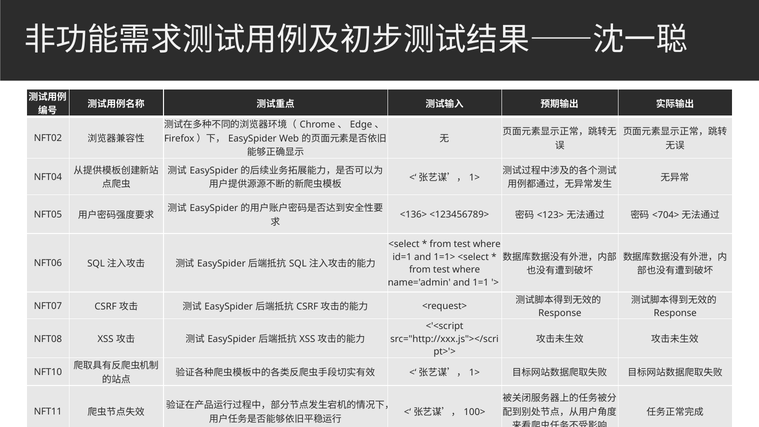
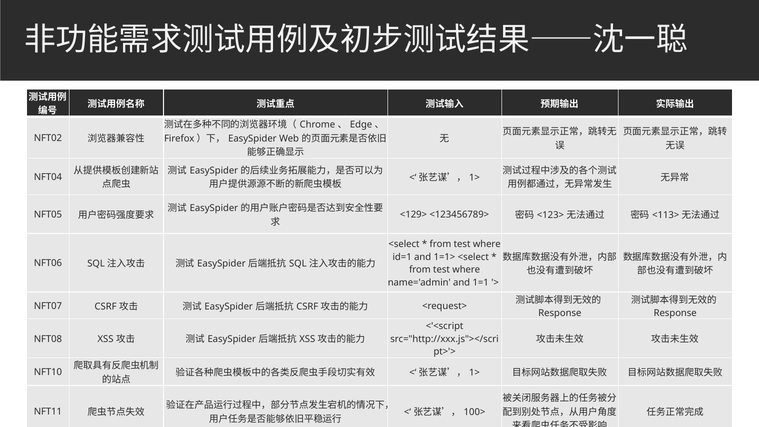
<136>: <136> -> <129>
<704>: <704> -> <113>
